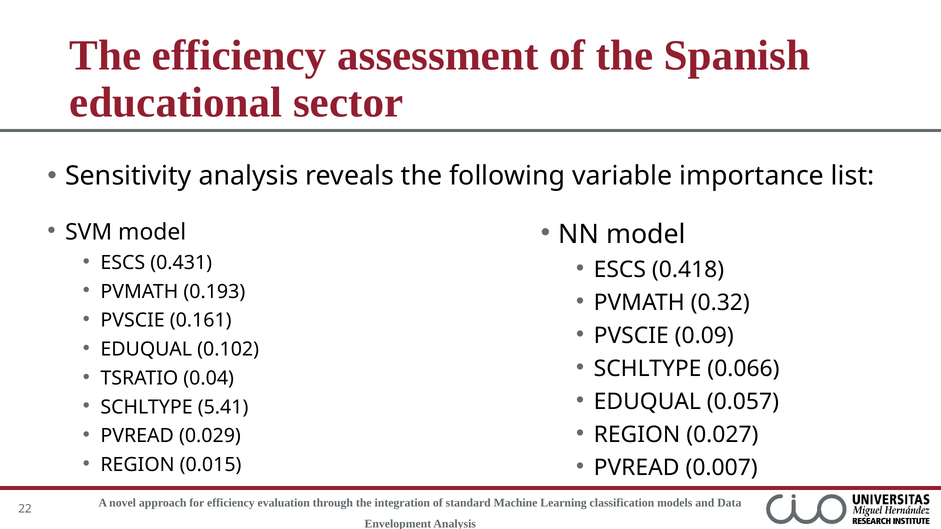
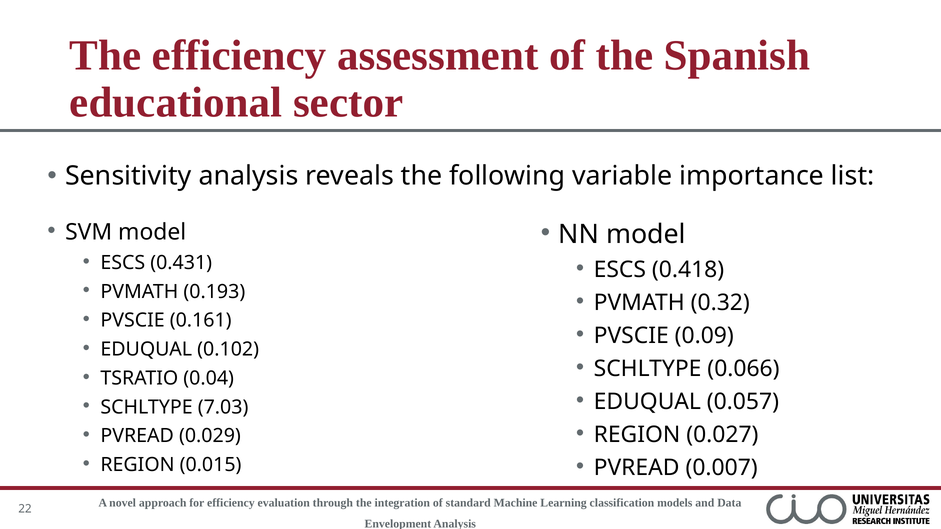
5.41: 5.41 -> 7.03
